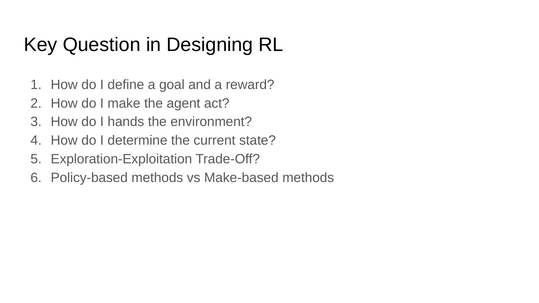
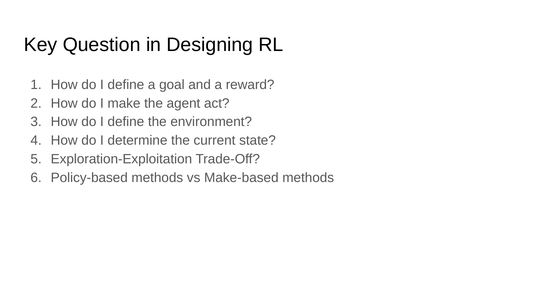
hands at (126, 122): hands -> define
